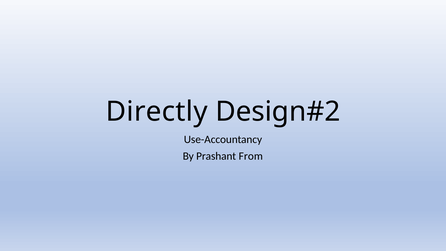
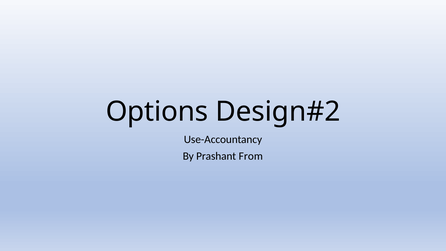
Directly: Directly -> Options
